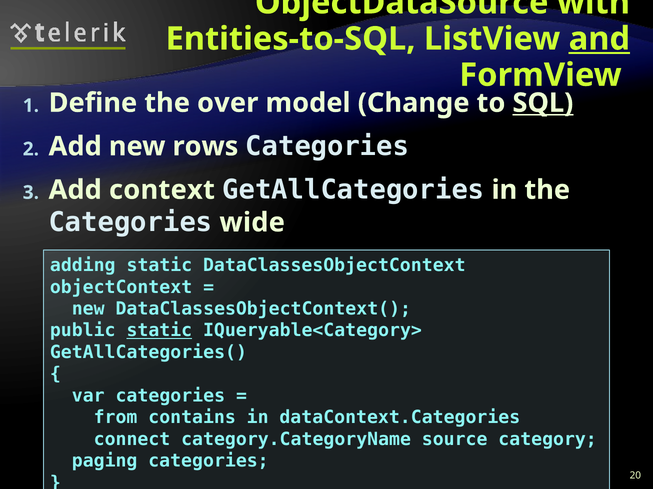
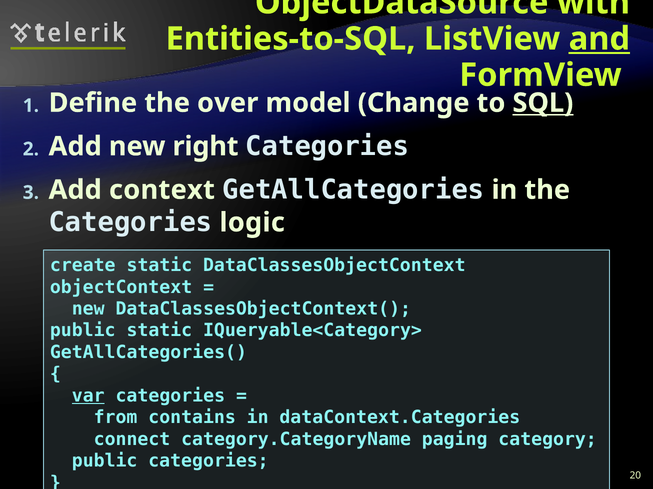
rows: rows -> right
wide: wide -> logic
adding: adding -> create
static at (159, 331) underline: present -> none
var underline: none -> present
source: source -> paging
paging at (105, 462): paging -> public
